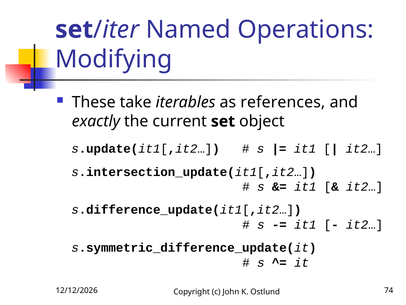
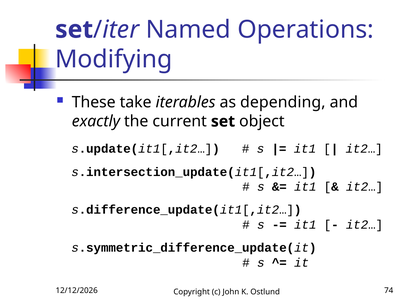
references: references -> depending
